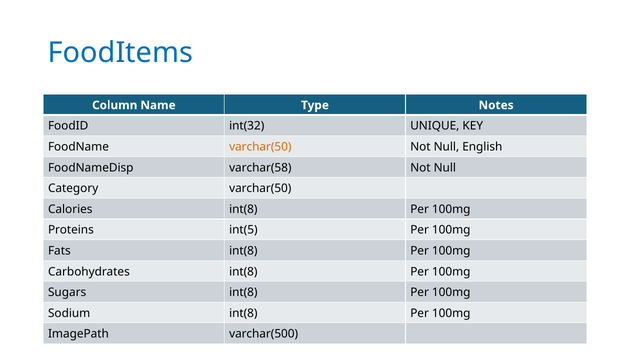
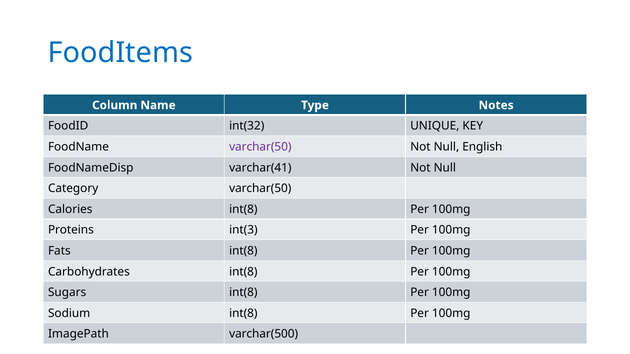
varchar(50 at (260, 147) colour: orange -> purple
varchar(58: varchar(58 -> varchar(41
int(5: int(5 -> int(3
